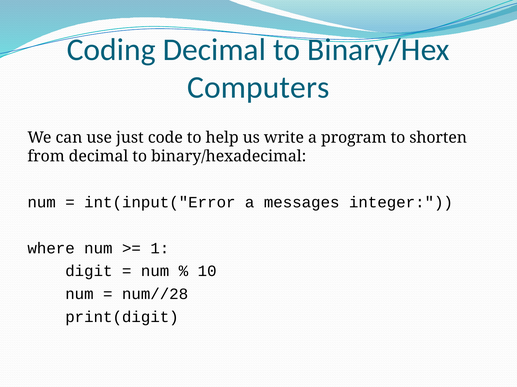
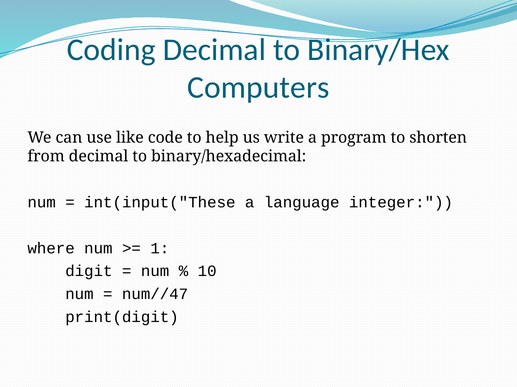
just: just -> like
int(input("Error: int(input("Error -> int(input("These
messages: messages -> language
num//28: num//28 -> num//47
